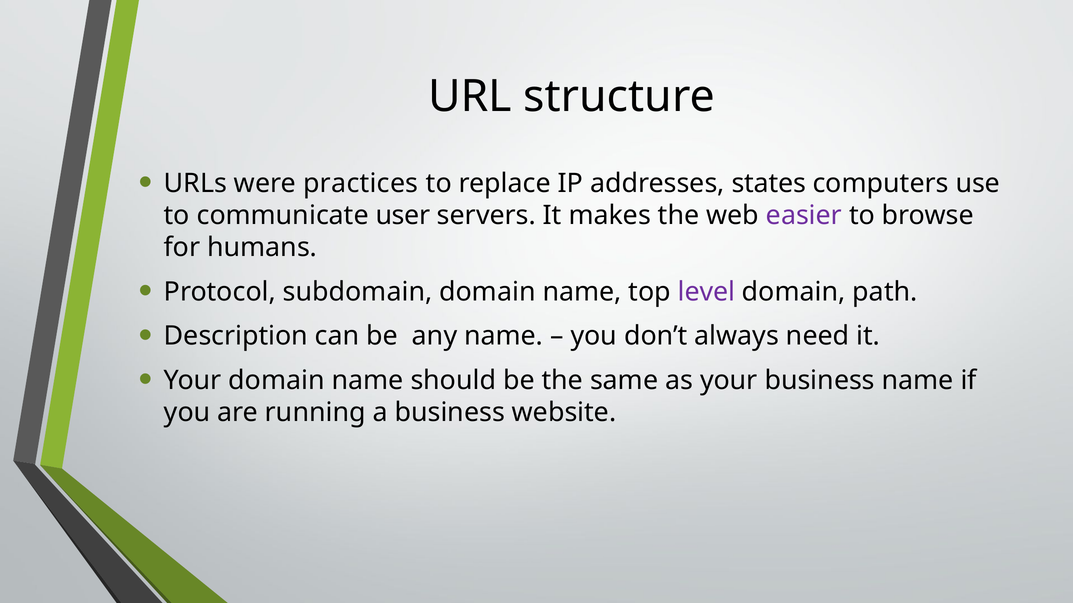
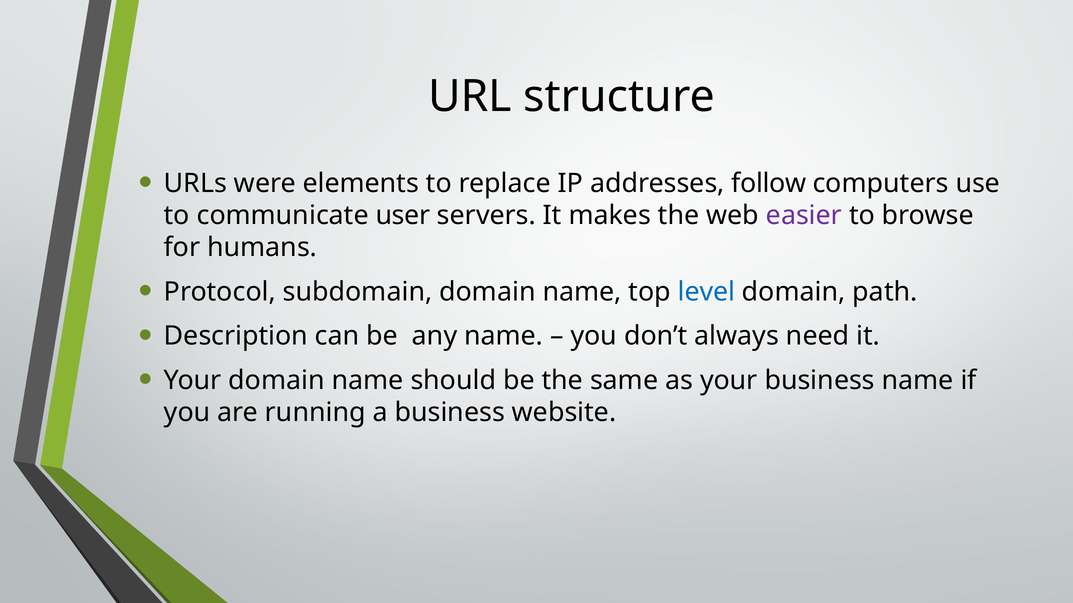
practices: practices -> elements
states: states -> follow
level colour: purple -> blue
